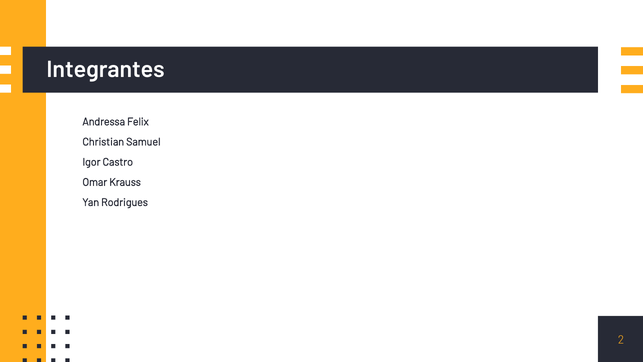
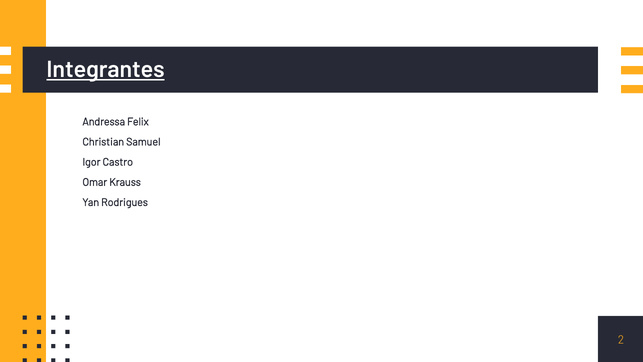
Integrantes underline: none -> present
